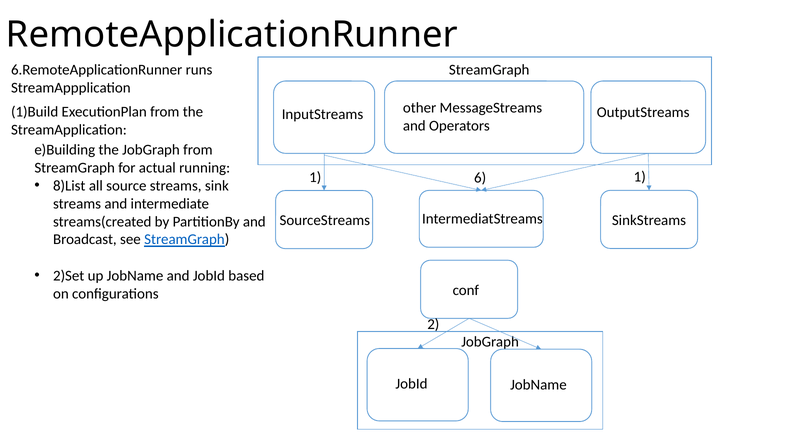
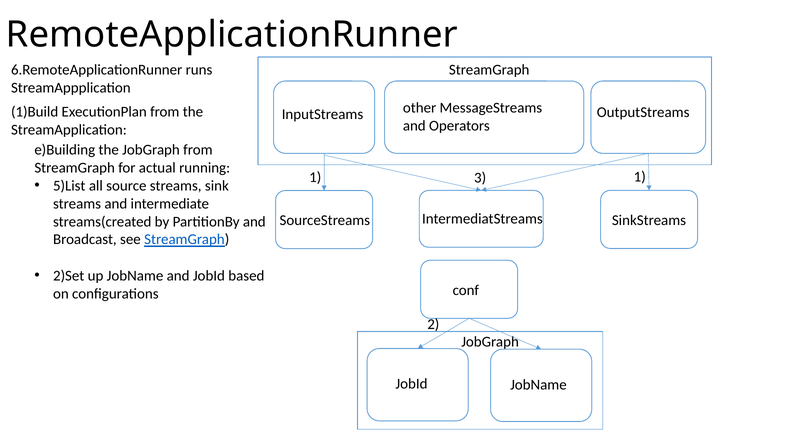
6: 6 -> 3
8)List: 8)List -> 5)List
